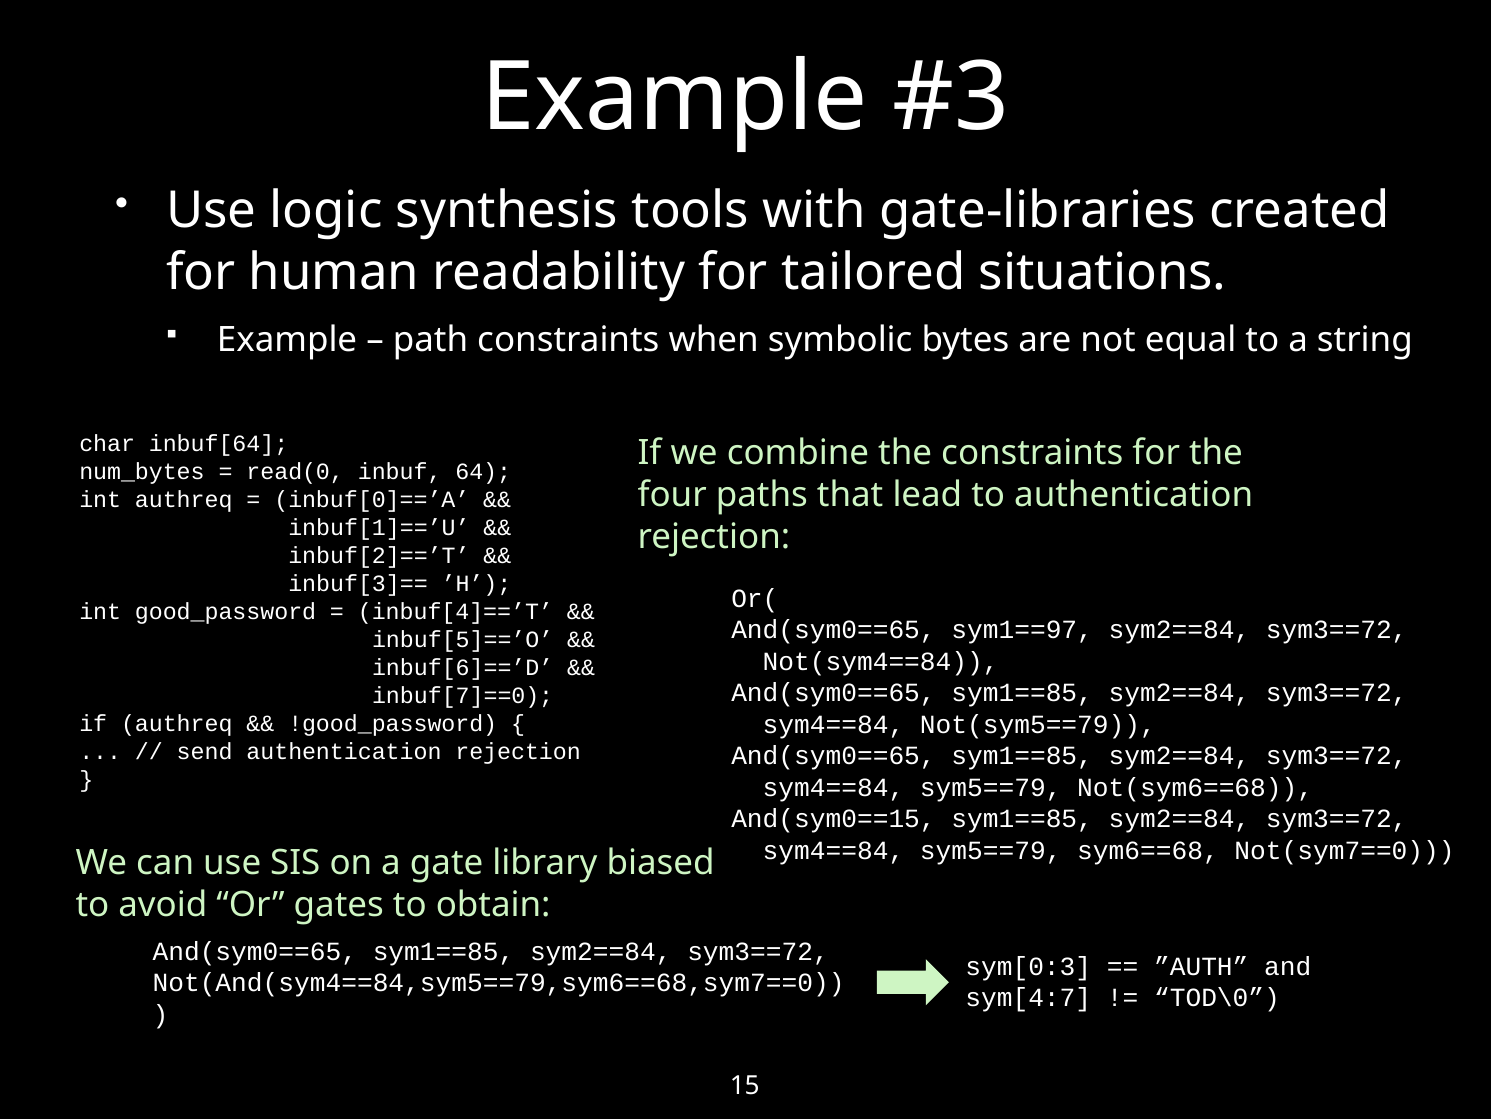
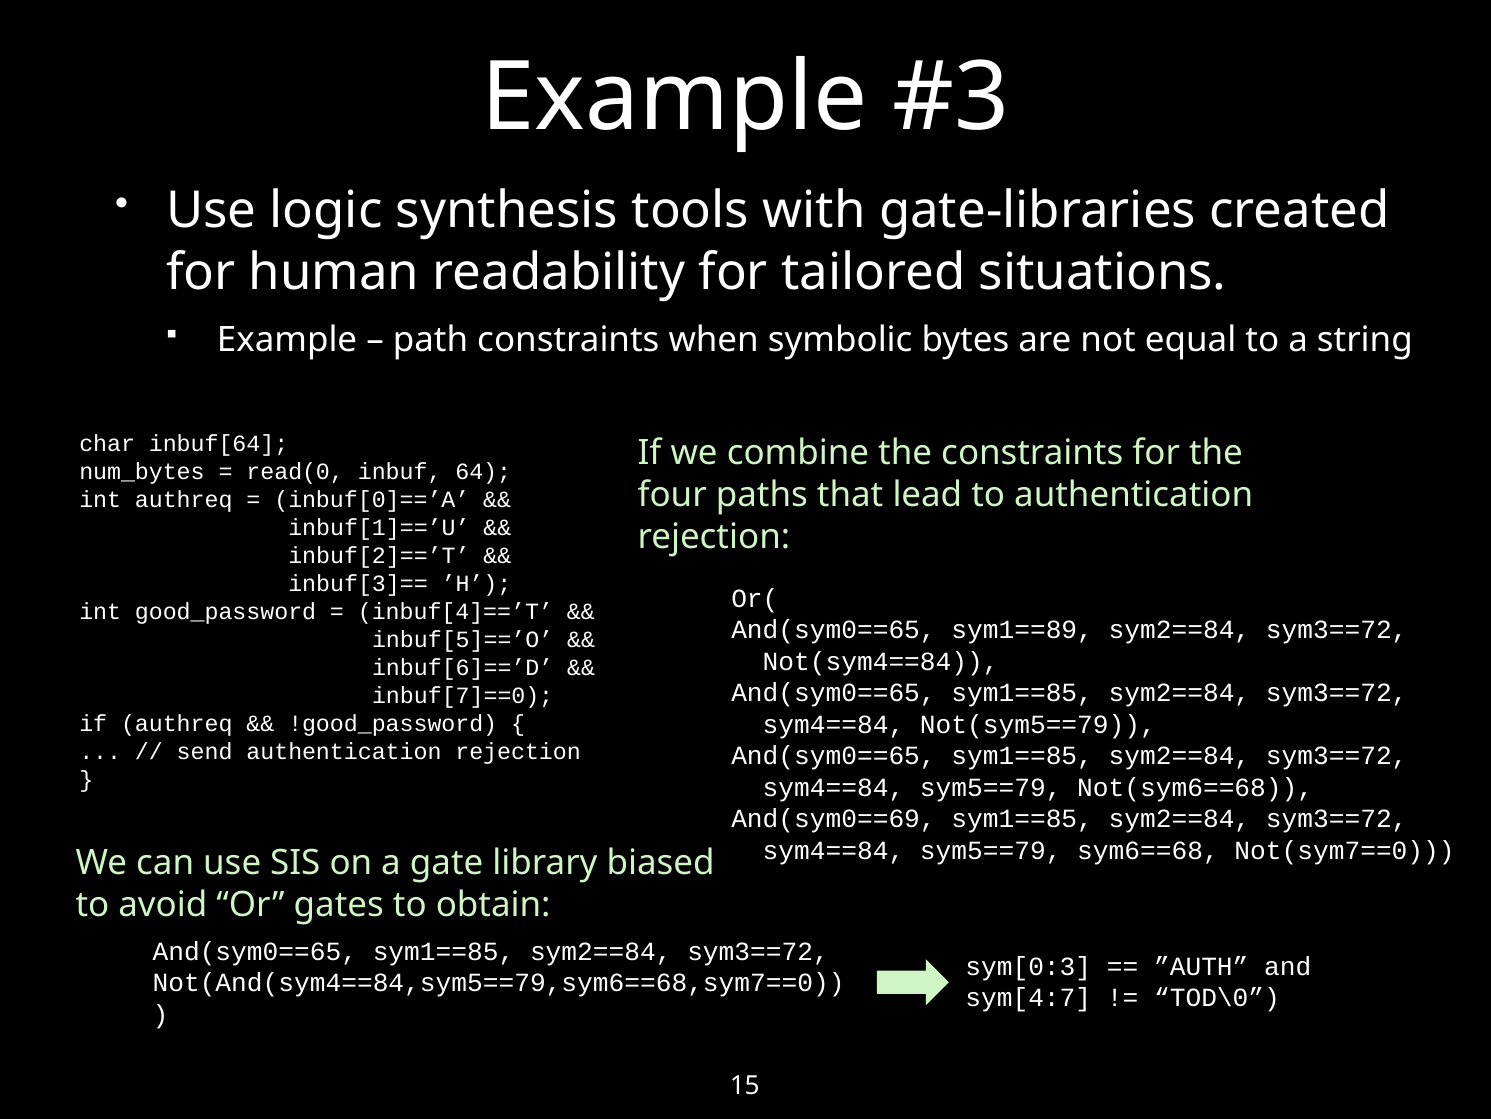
sym1==97: sym1==97 -> sym1==89
And(sym0==15: And(sym0==15 -> And(sym0==69
